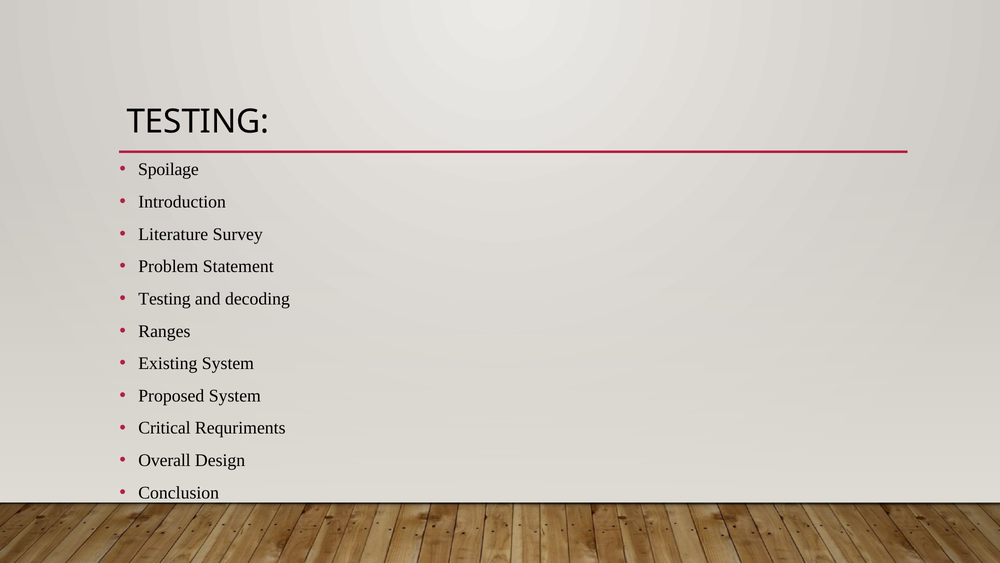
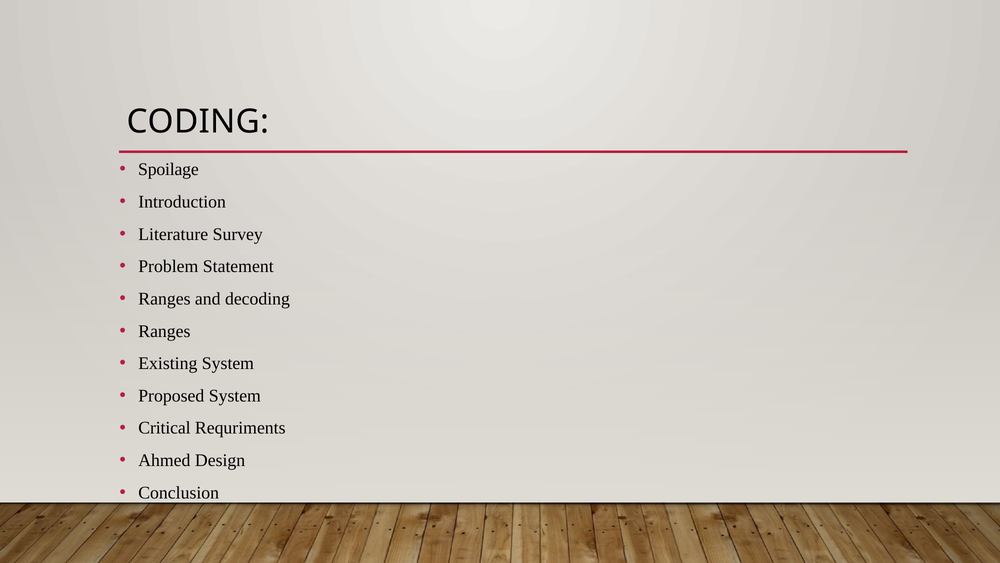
TESTING at (198, 122): TESTING -> CODING
Testing at (165, 299): Testing -> Ranges
Overall: Overall -> Ahmed
